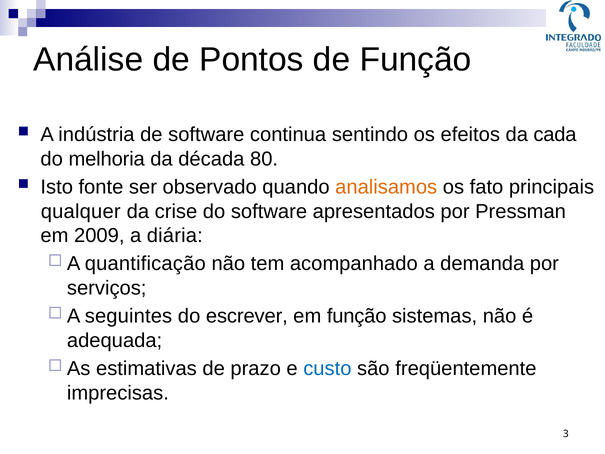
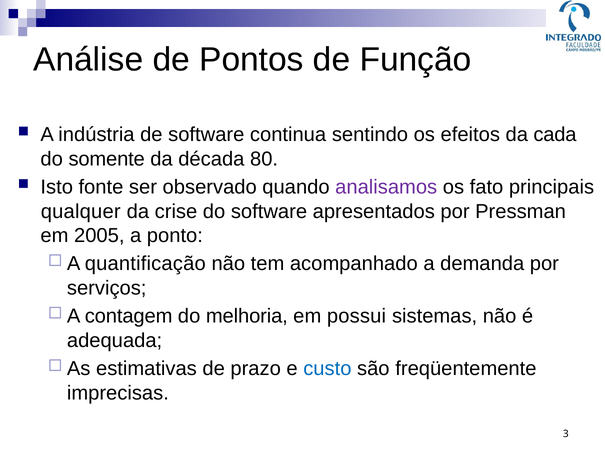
melhoria: melhoria -> somente
analisamos colour: orange -> purple
2009: 2009 -> 2005
diária: diária -> ponto
seguintes: seguintes -> contagem
escrever: escrever -> melhoria
em função: função -> possui
